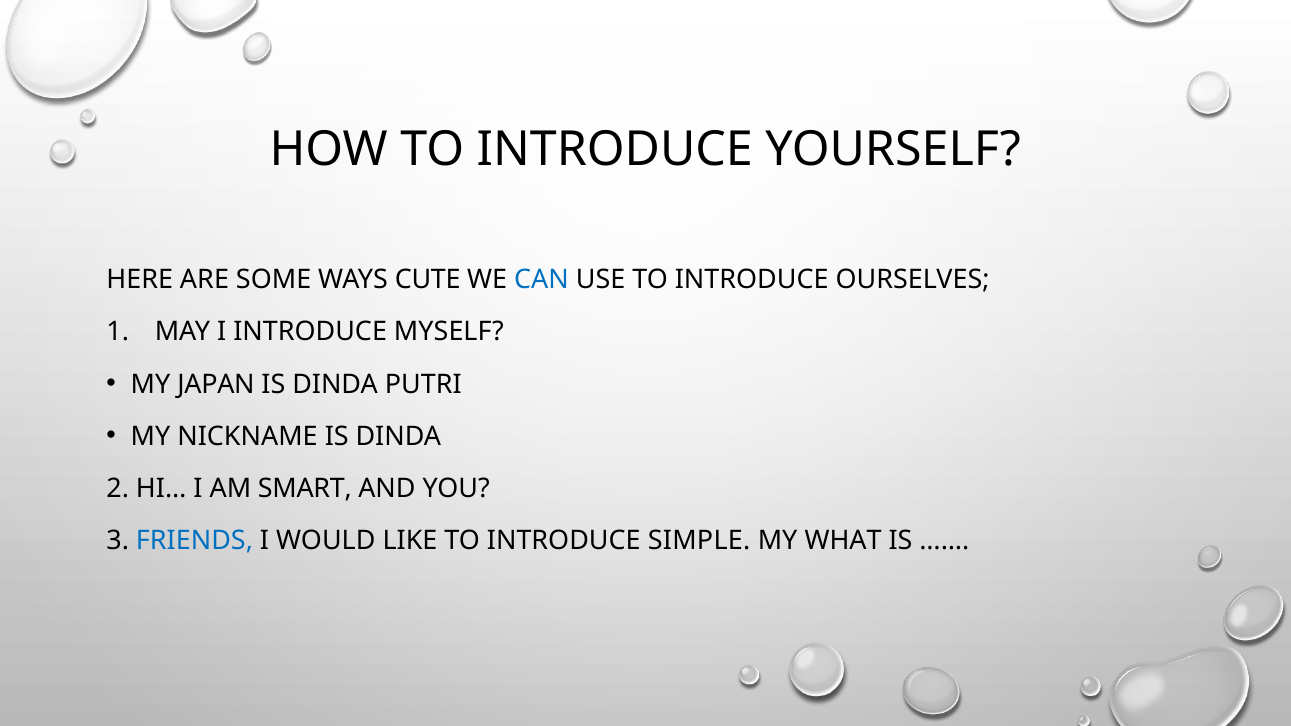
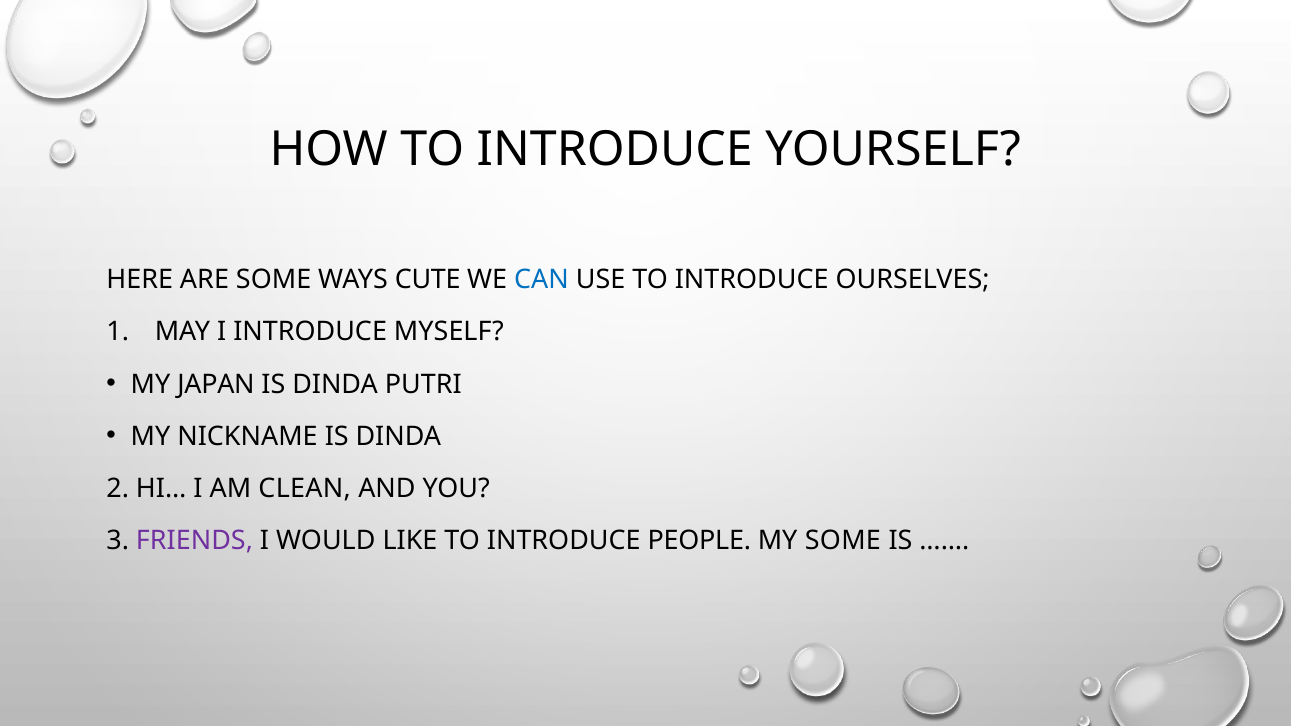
SMART: SMART -> CLEAN
FRIENDS colour: blue -> purple
SIMPLE: SIMPLE -> PEOPLE
MY WHAT: WHAT -> SOME
